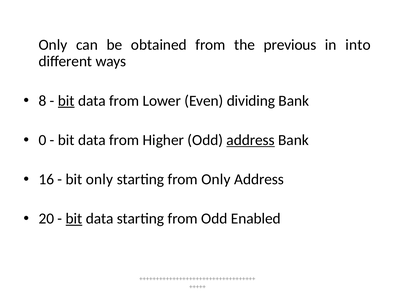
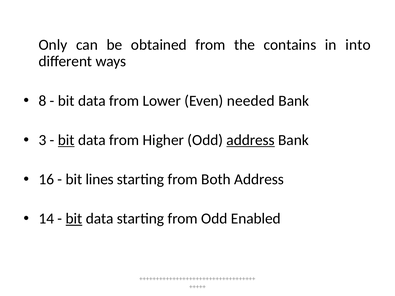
previous: previous -> contains
bit at (66, 101) underline: present -> none
dividing: dividing -> needed
0: 0 -> 3
bit at (66, 140) underline: none -> present
bit only: only -> lines
from Only: Only -> Both
20: 20 -> 14
